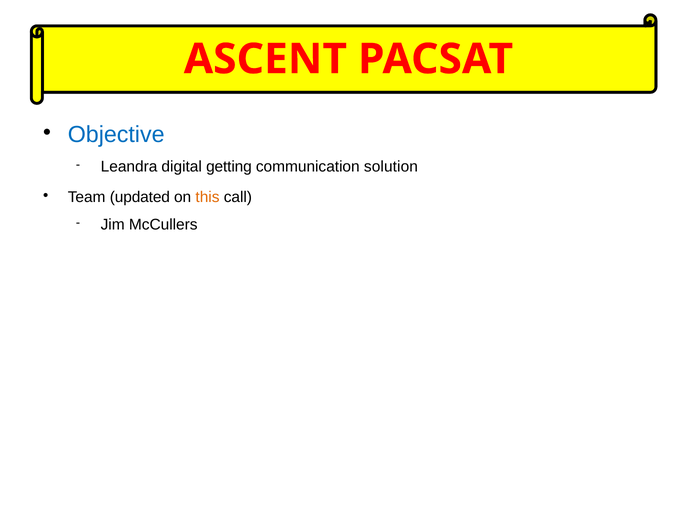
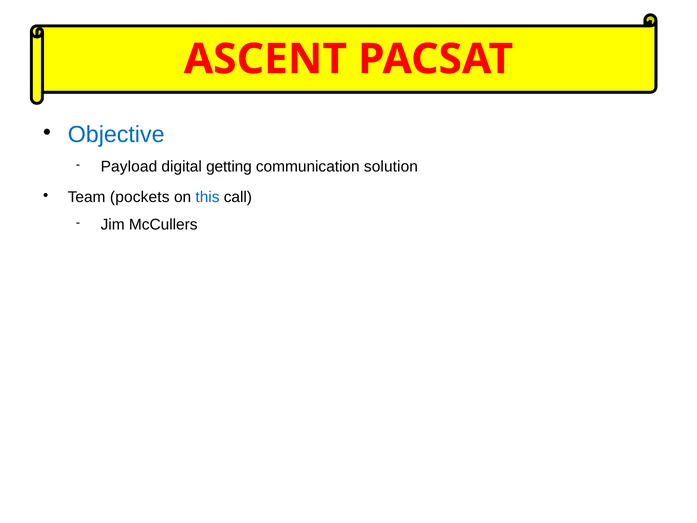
Leandra: Leandra -> Payload
updated: updated -> pockets
this colour: orange -> blue
